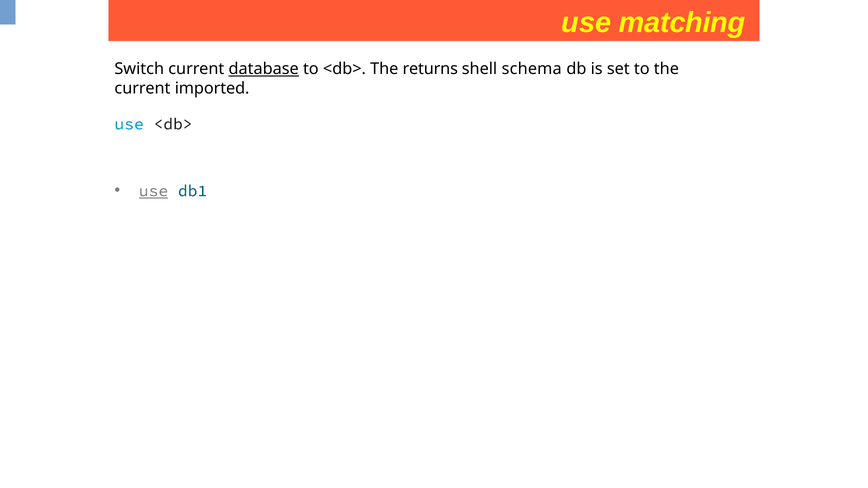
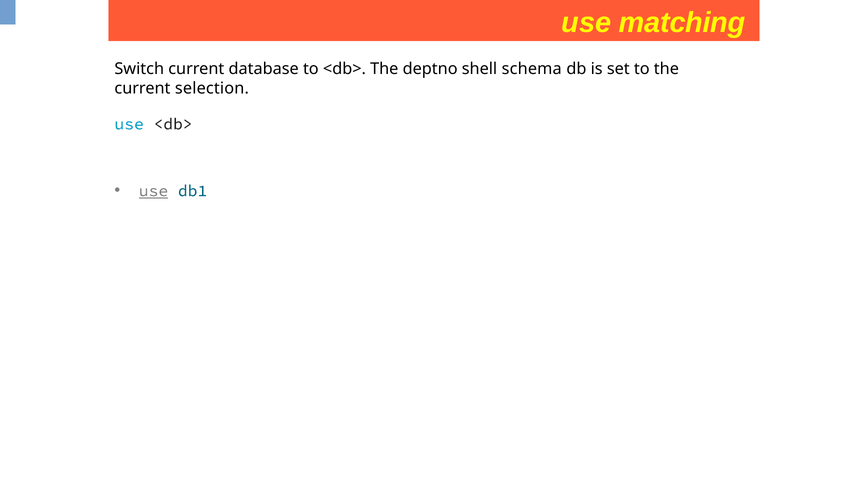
database underline: present -> none
returns: returns -> deptno
imported: imported -> selection
